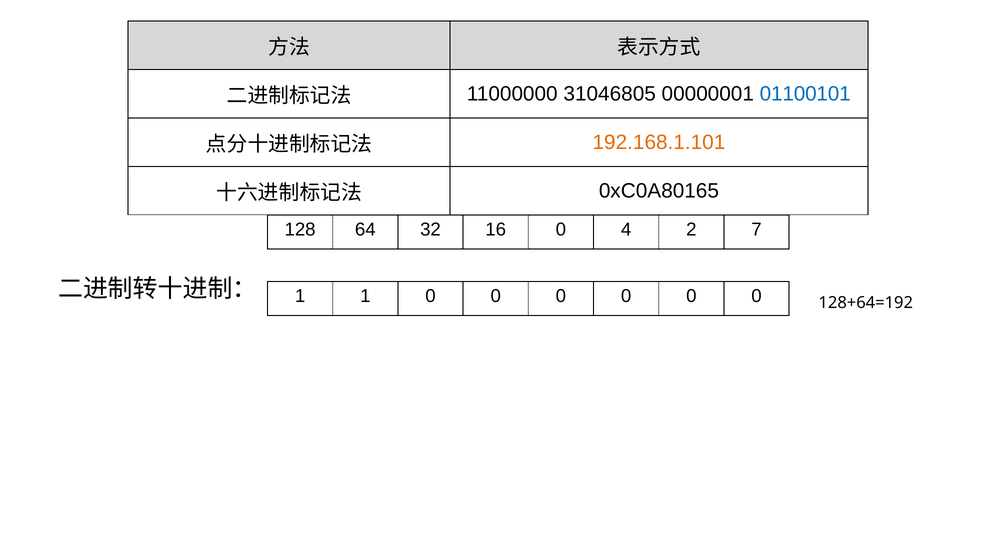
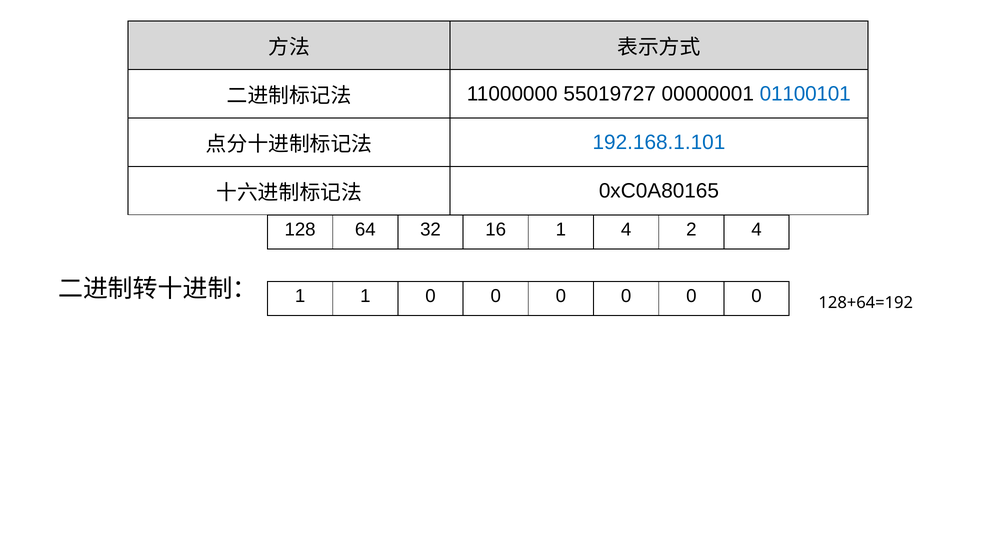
31046805: 31046805 -> 55019727
192.168.1.101 colour: orange -> blue
16 0: 0 -> 1
2 7: 7 -> 4
